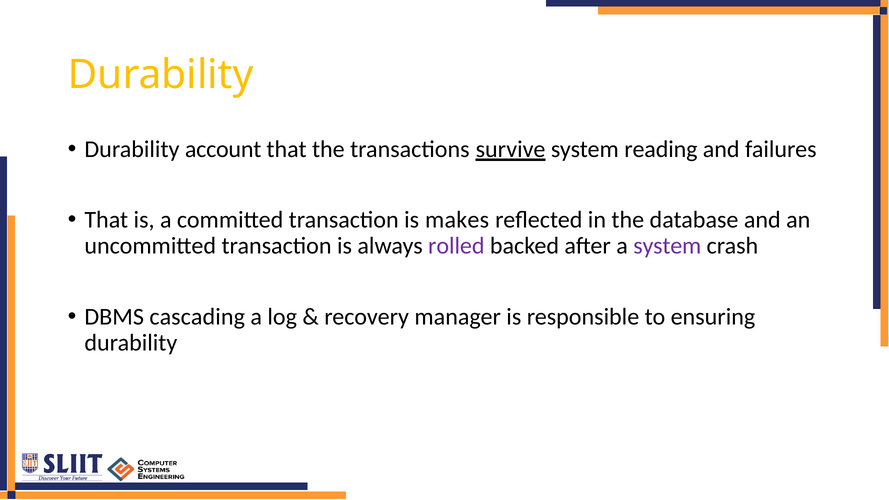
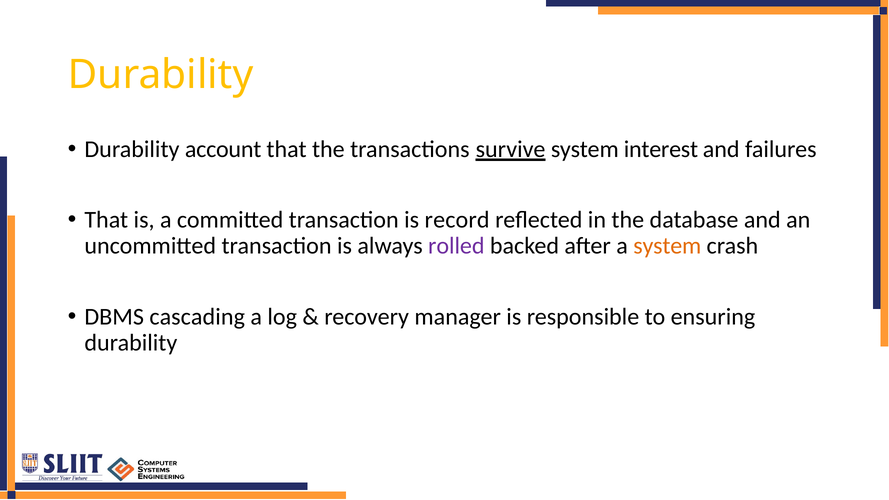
reading: reading -> interest
makes: makes -> record
system at (667, 246) colour: purple -> orange
